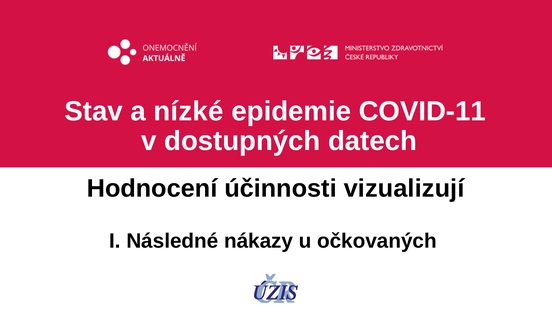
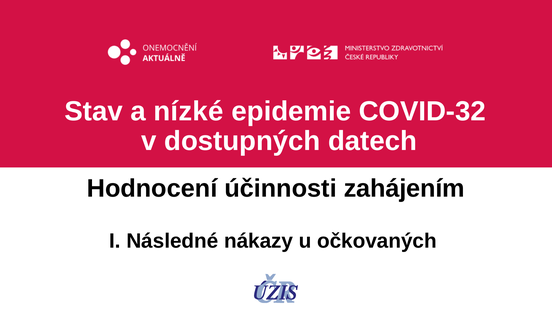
COVID-11: COVID-11 -> COVID-32
vizualizují: vizualizují -> zahájením
